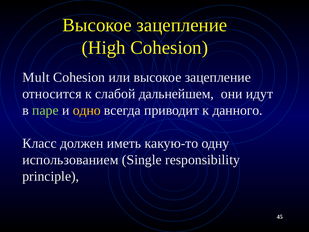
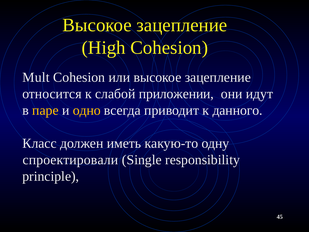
дальнейшем: дальнейшем -> приложении
паре colour: light green -> yellow
использованием: использованием -> спроектировали
